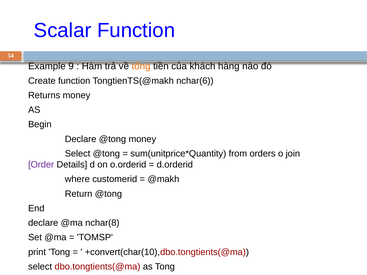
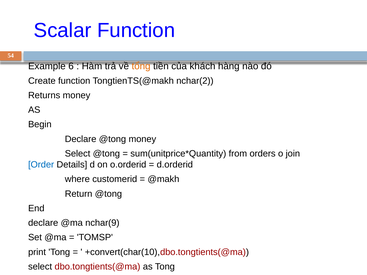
9: 9 -> 6
nchar(6: nchar(6 -> nchar(2
Order colour: purple -> blue
nchar(8: nchar(8 -> nchar(9
